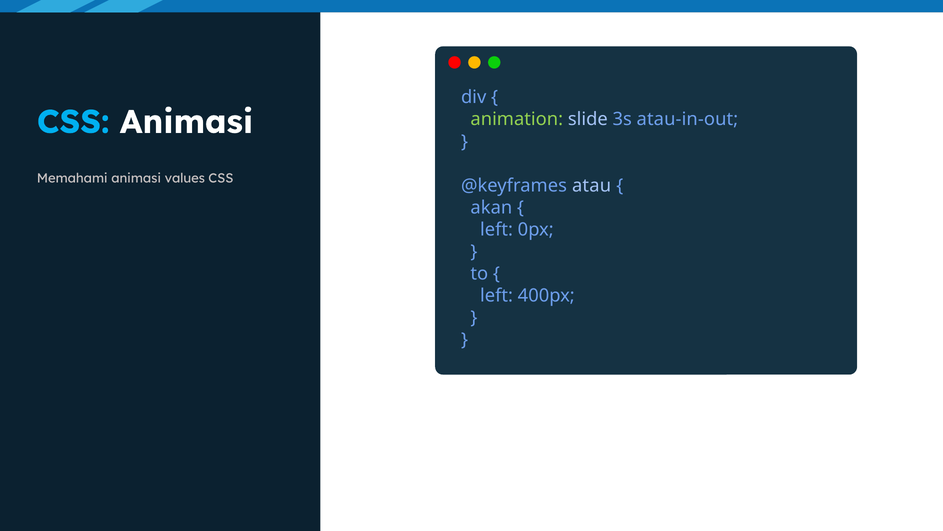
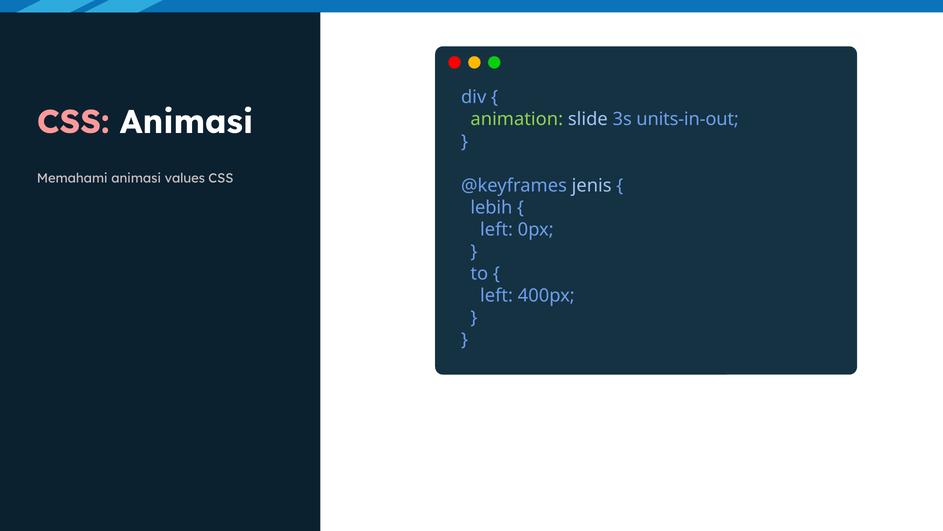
CSS at (73, 122) colour: light blue -> pink
atau-in-out: atau-in-out -> units-in-out
atau: atau -> jenis
akan: akan -> lebih
